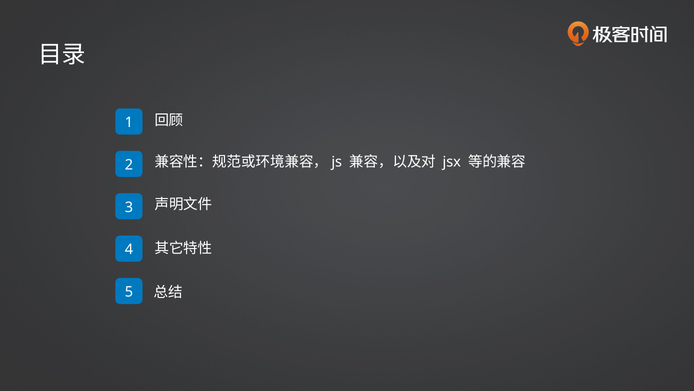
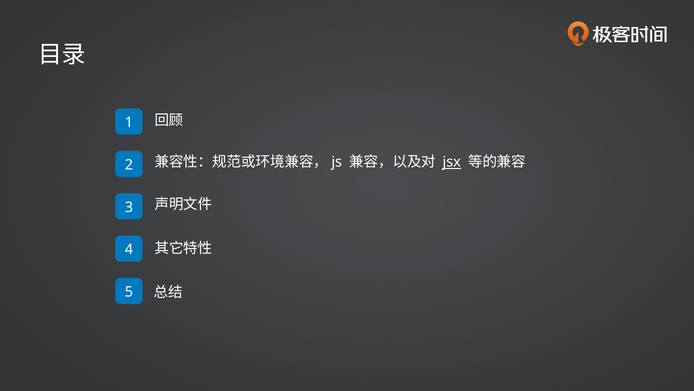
jsx underline: none -> present
